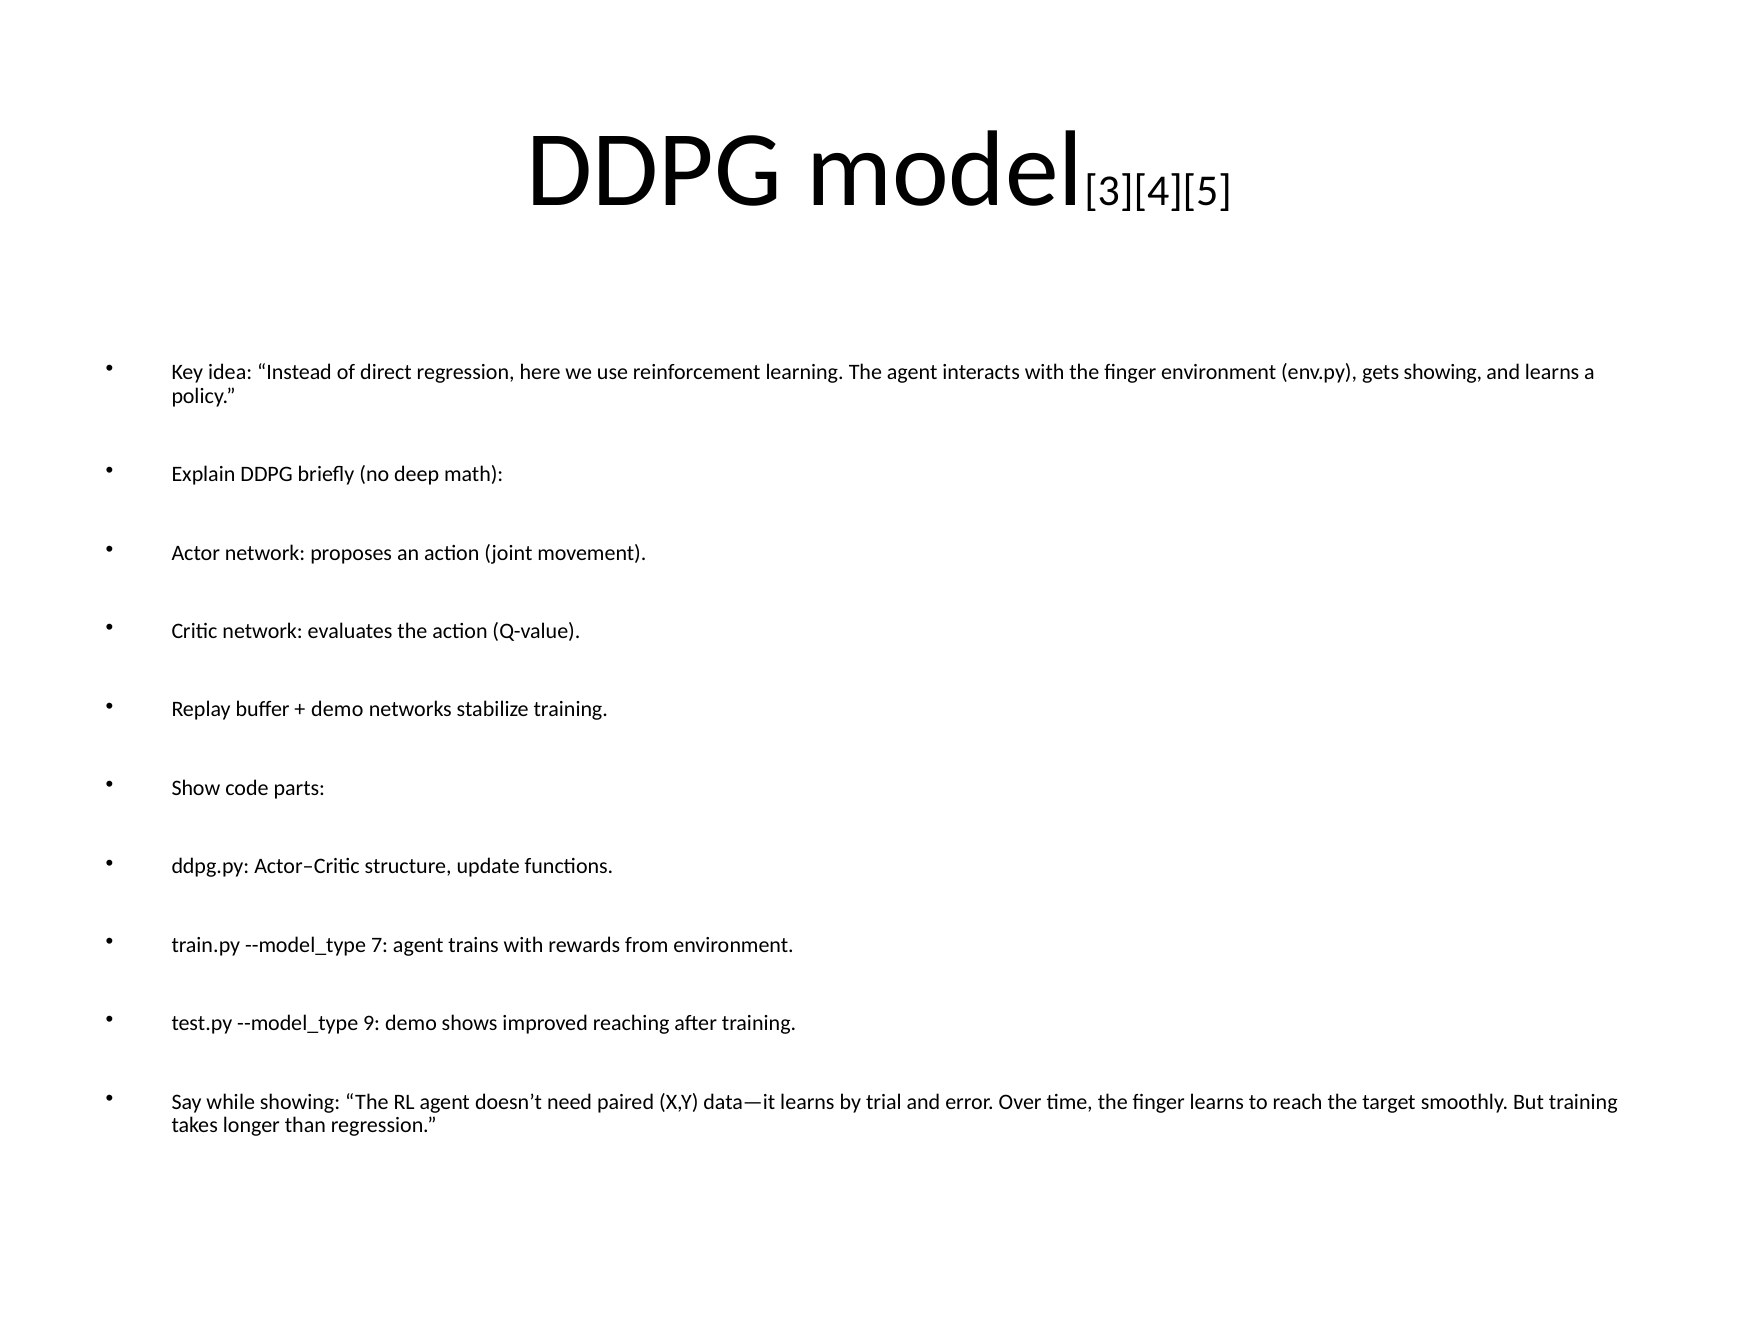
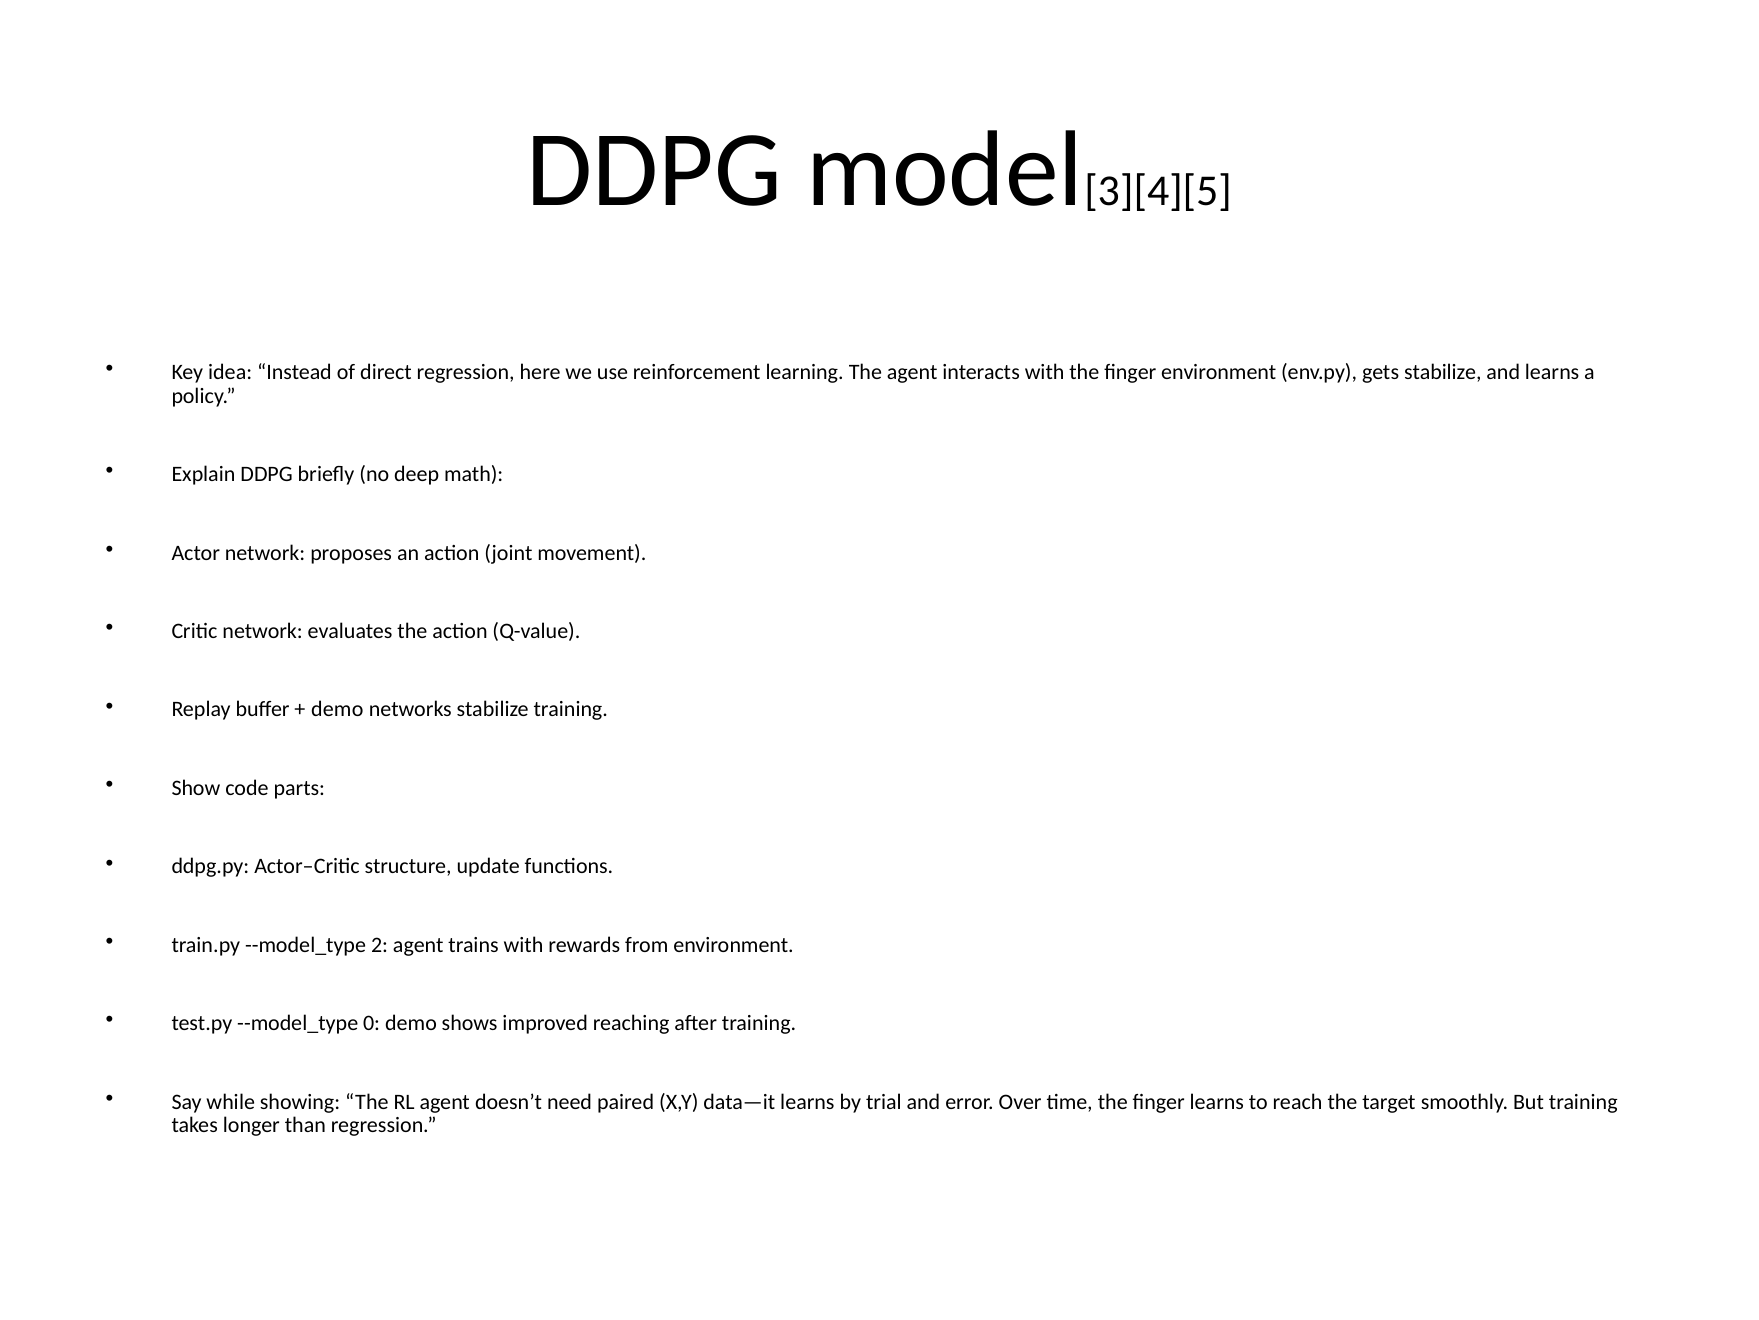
gets showing: showing -> stabilize
7: 7 -> 2
9: 9 -> 0
